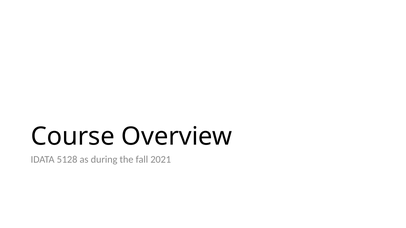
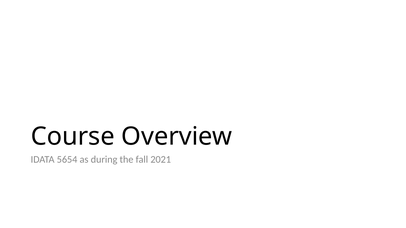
5128: 5128 -> 5654
